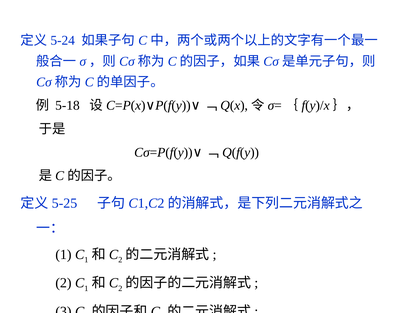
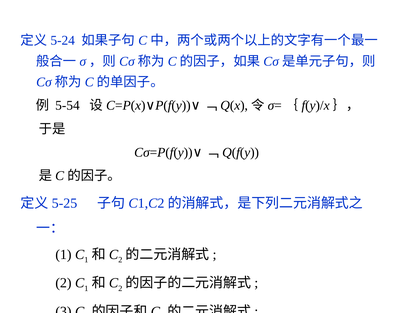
5-18: 5-18 -> 5-54
